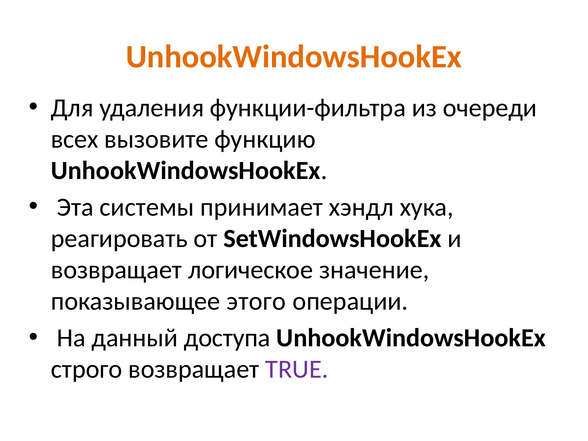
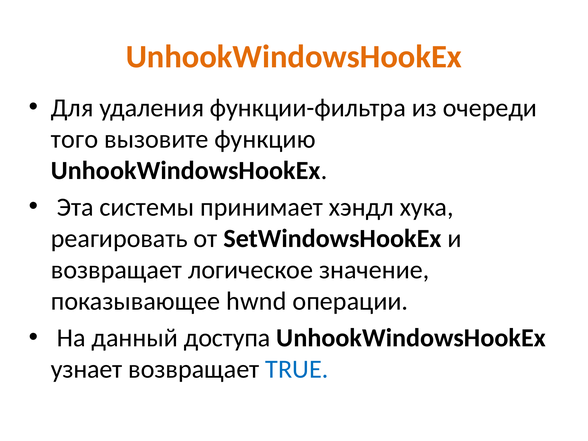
всех: всех -> того
этого: этого -> hwnd
строго: строго -> узнает
TRUE colour: purple -> blue
